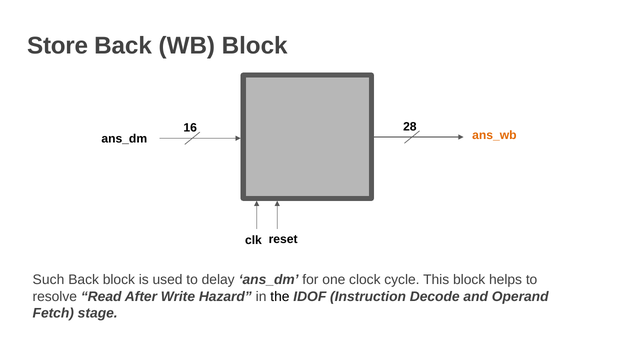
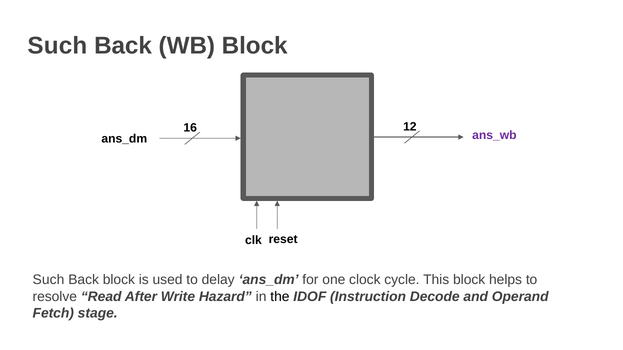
Store at (58, 46): Store -> Such
28: 28 -> 12
ans_wb colour: orange -> purple
